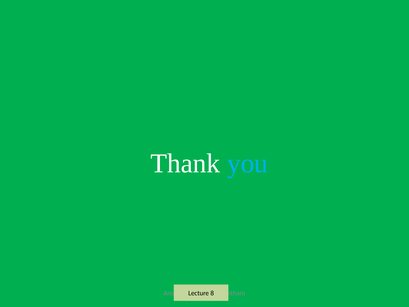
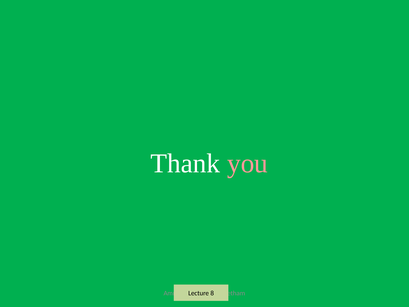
you colour: light blue -> pink
